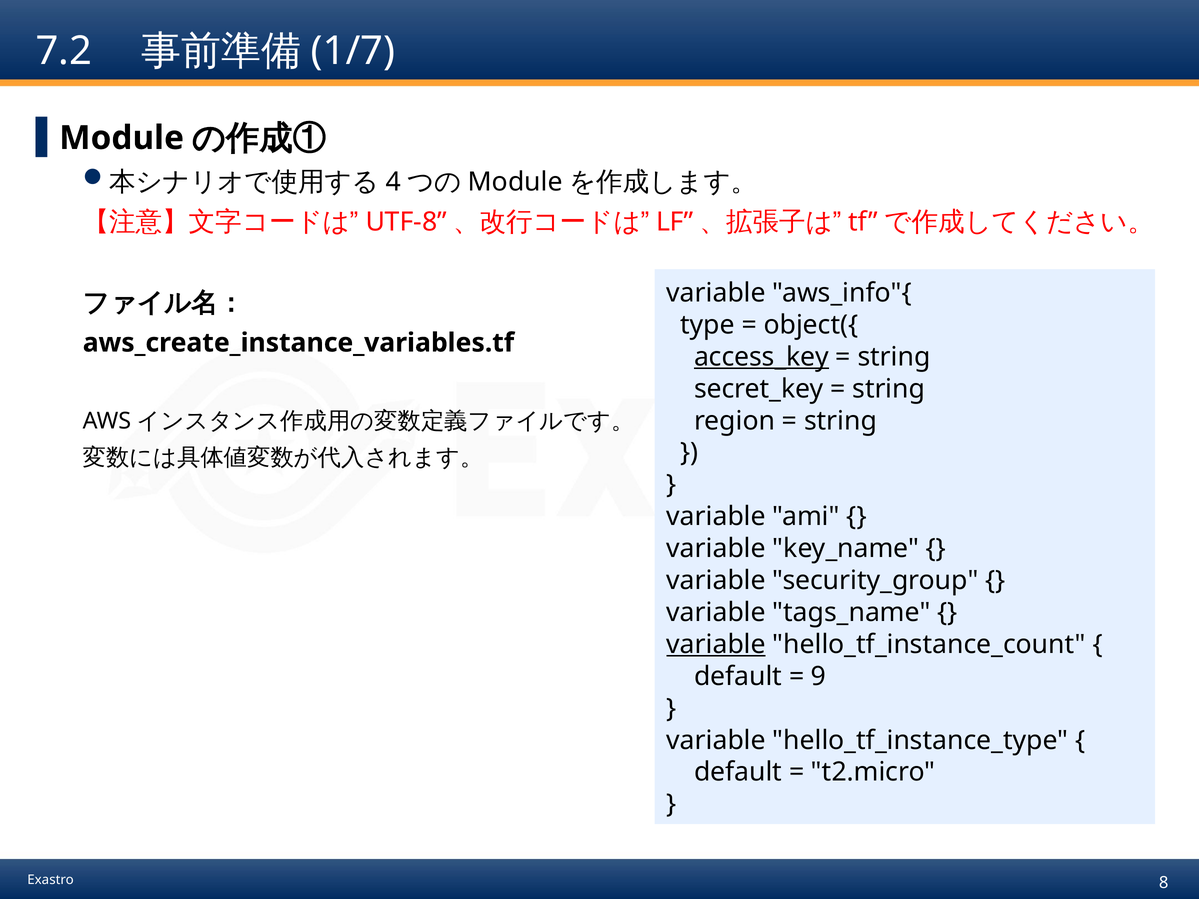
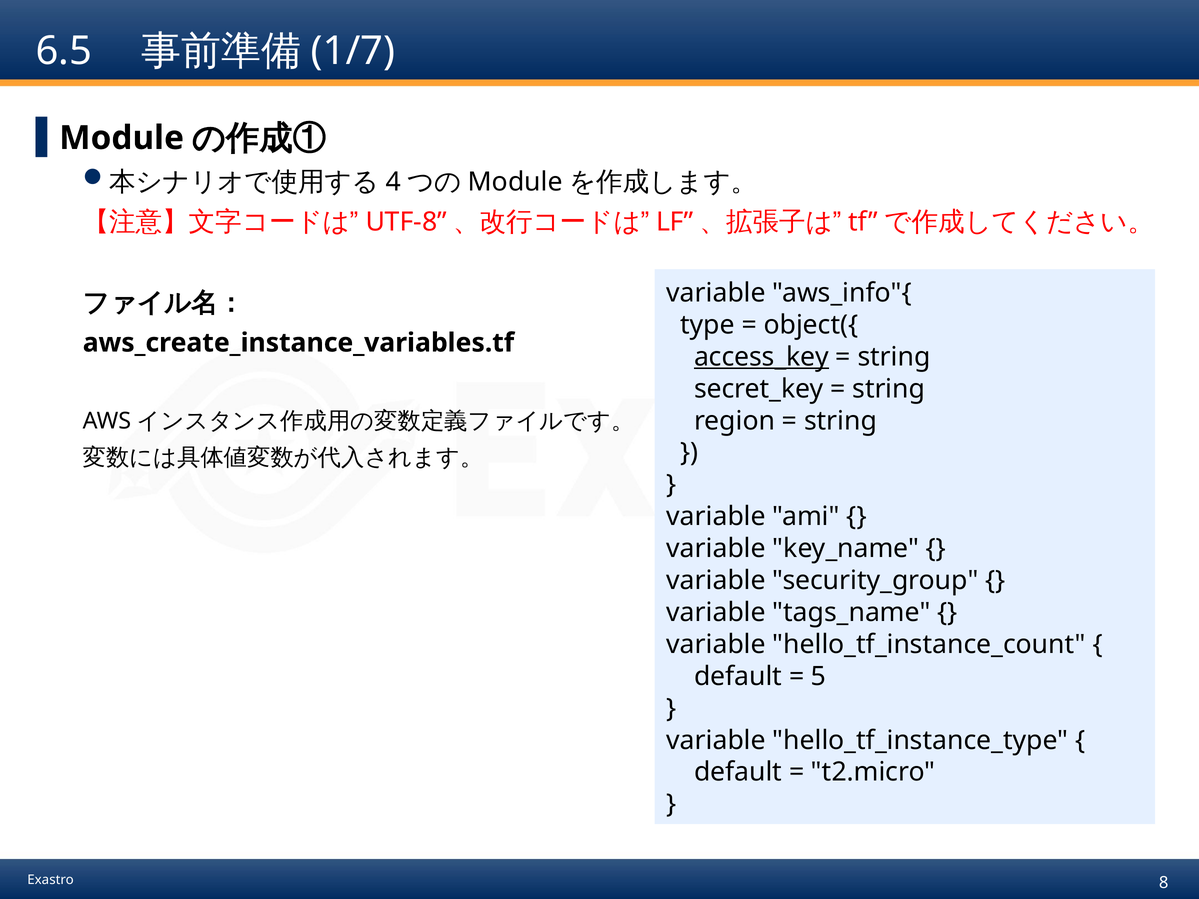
7.2: 7.2 -> 6.5
variable at (716, 645) underline: present -> none
9: 9 -> 5
